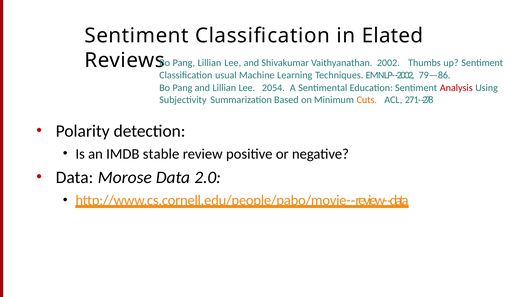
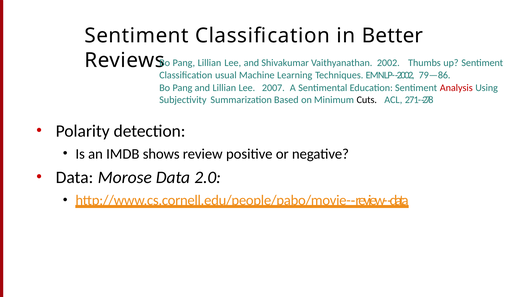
Elated: Elated -> Better
2054: 2054 -> 2007
Cuts colour: orange -> black
stable: stable -> shows
